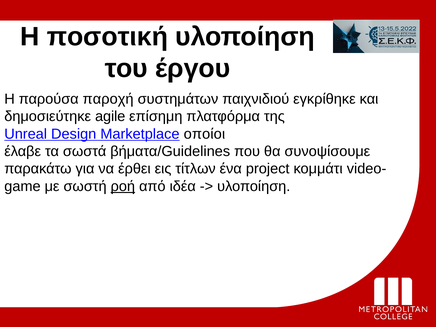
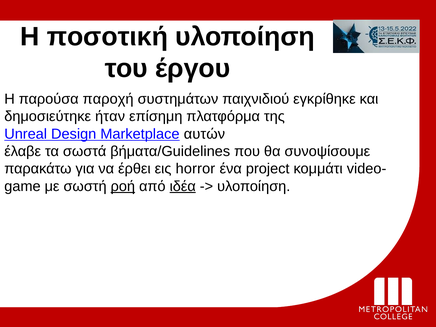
agile: agile -> ήταν
οποίοι: οποίοι -> αυτών
τίτλων: τίτλων -> horror
ιδέα underline: none -> present
